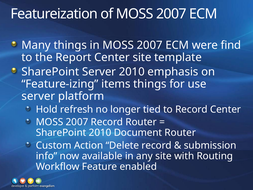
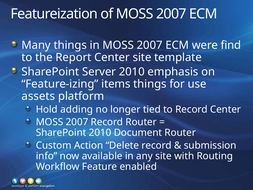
server at (38, 96): server -> assets
refresh: refresh -> adding
